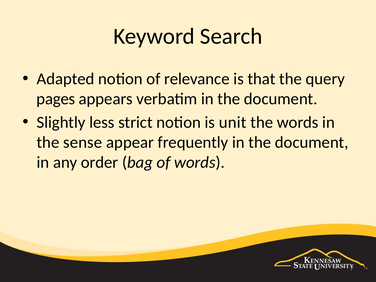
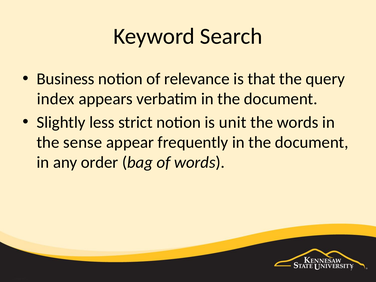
Adapted: Adapted -> Business
pages: pages -> index
